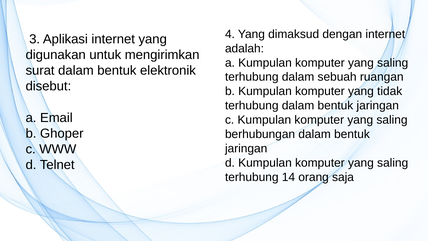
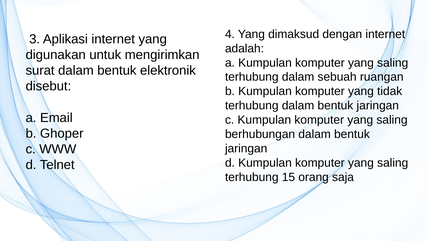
14: 14 -> 15
